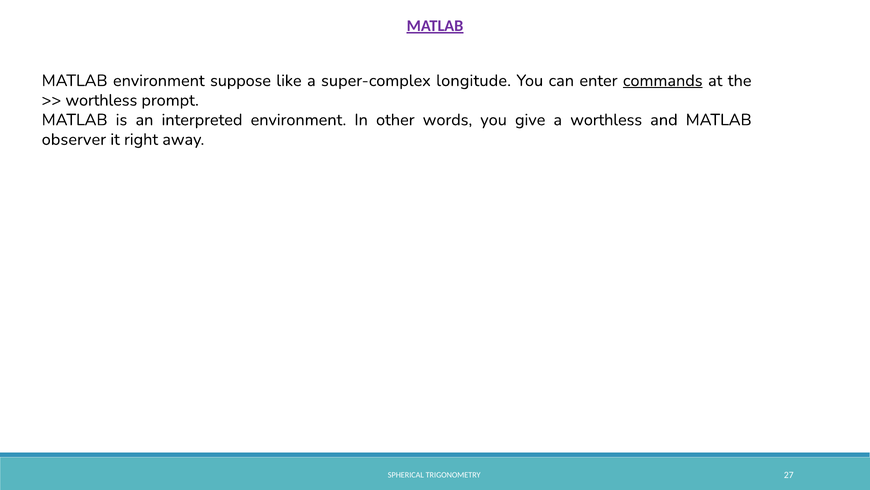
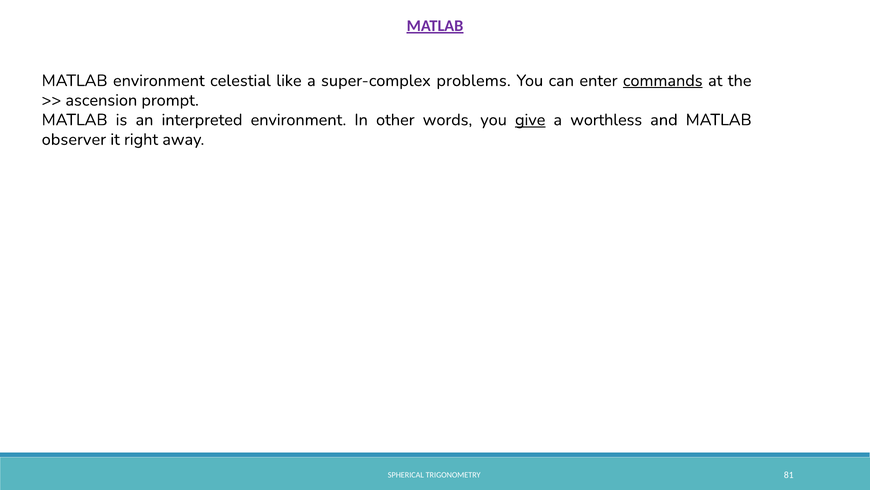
suppose: suppose -> celestial
longitude: longitude -> problems
worthless at (101, 100): worthless -> ascension
give underline: none -> present
27: 27 -> 81
